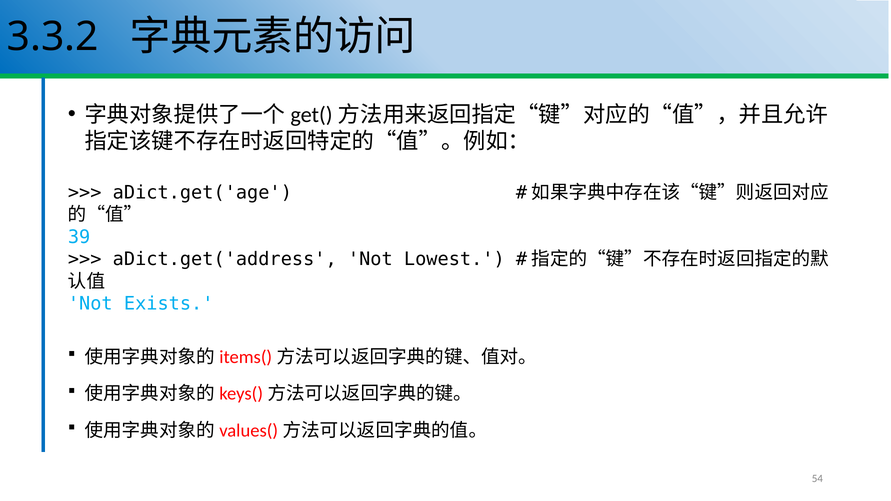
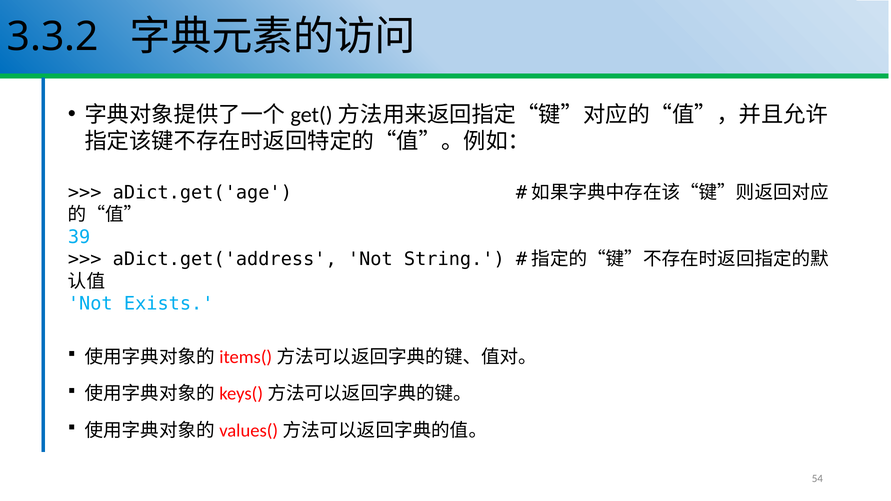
Lowest: Lowest -> String
